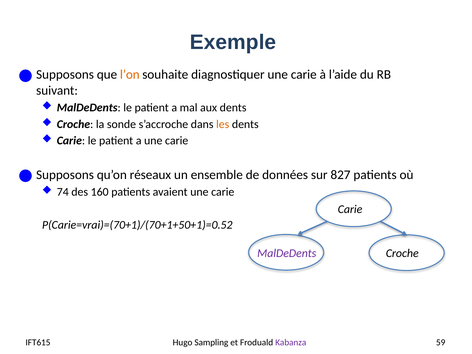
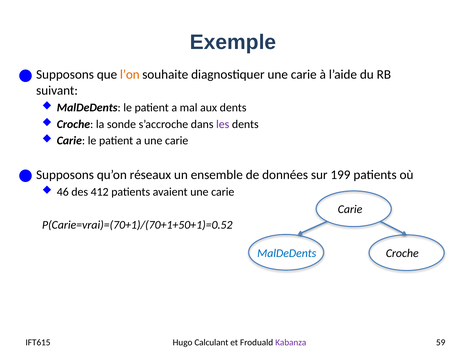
les colour: orange -> purple
827: 827 -> 199
74: 74 -> 46
160: 160 -> 412
MalDeDents at (287, 253) colour: purple -> blue
Sampling: Sampling -> Calculant
